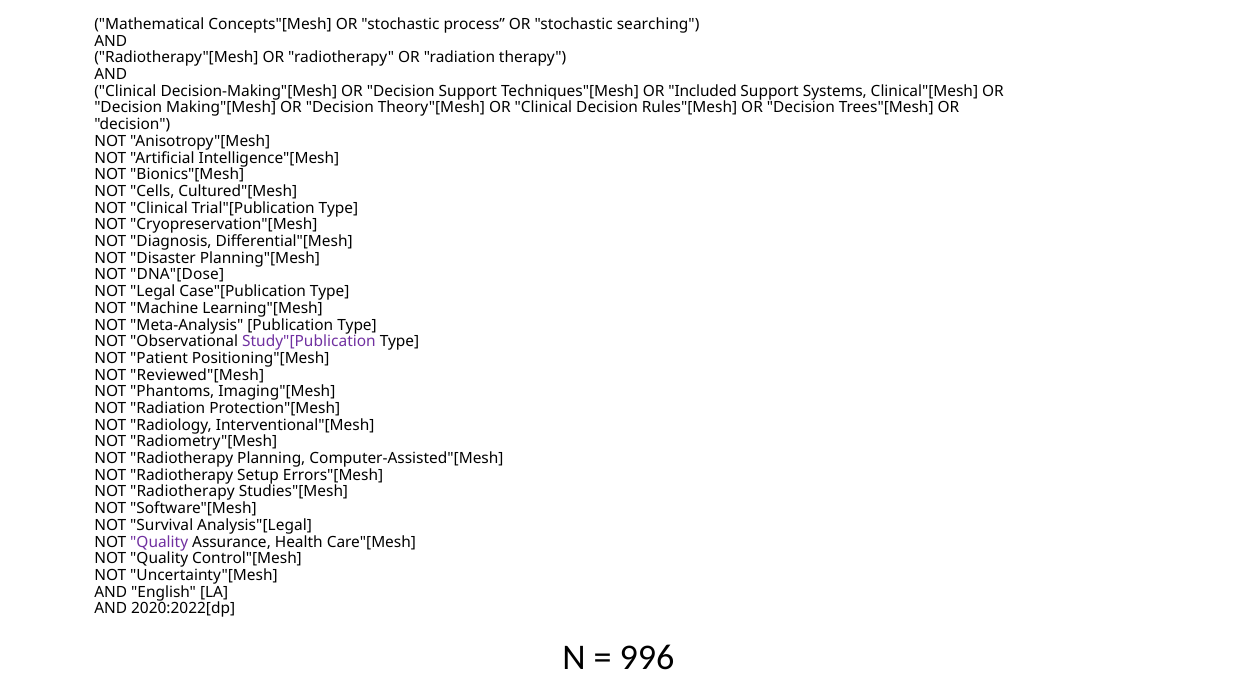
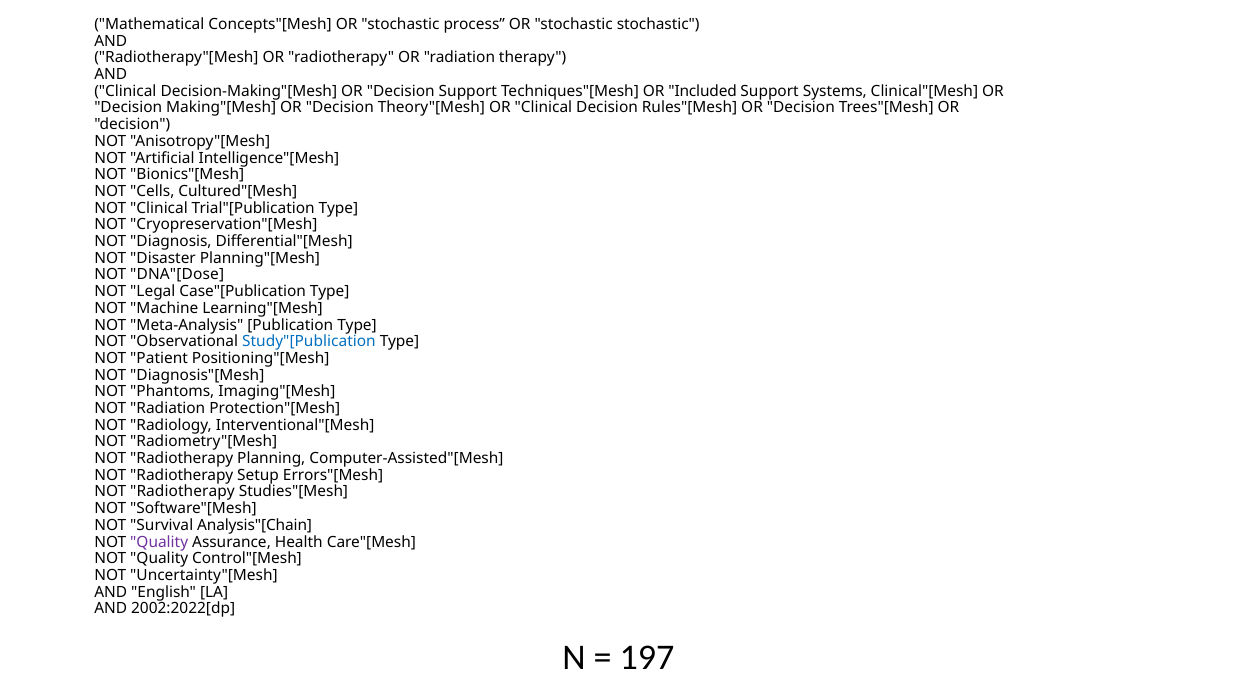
stochastic searching: searching -> stochastic
Study"[Publication colour: purple -> blue
Reviewed"[Mesh: Reviewed"[Mesh -> Diagnosis"[Mesh
Analysis"[Legal: Analysis"[Legal -> Analysis"[Chain
2020:2022[dp: 2020:2022[dp -> 2002:2022[dp
996: 996 -> 197
